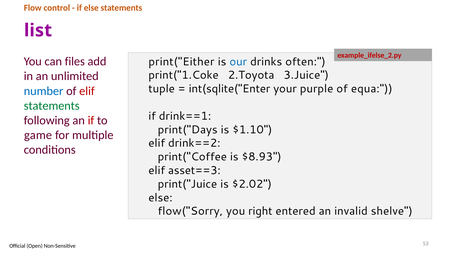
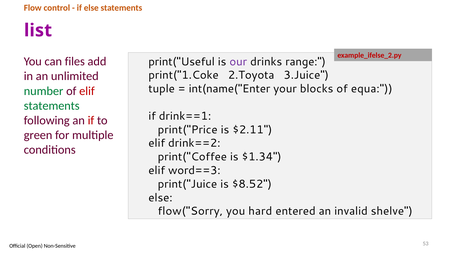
print("Either: print("Either -> print("Useful
our colour: blue -> purple
often: often -> range
int(sqlite("Enter: int(sqlite("Enter -> int(name("Enter
purple: purple -> blocks
number colour: blue -> green
print("Days: print("Days -> print("Price
$1.10: $1.10 -> $2.11
game: game -> green
$8.93: $8.93 -> $1.34
asset==3: asset==3 -> word==3
$2.02: $2.02 -> $8.52
right: right -> hard
